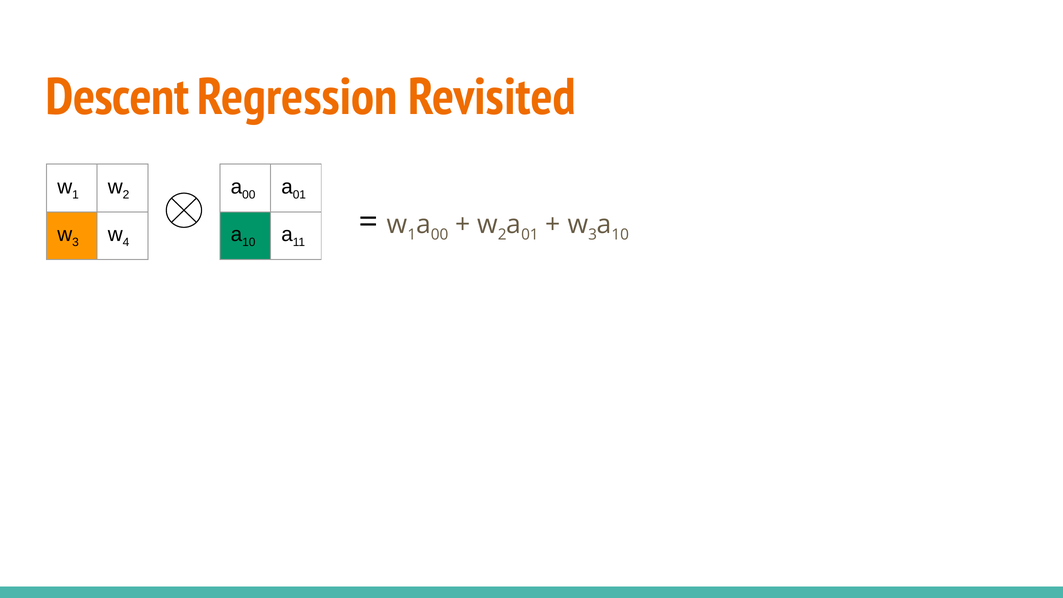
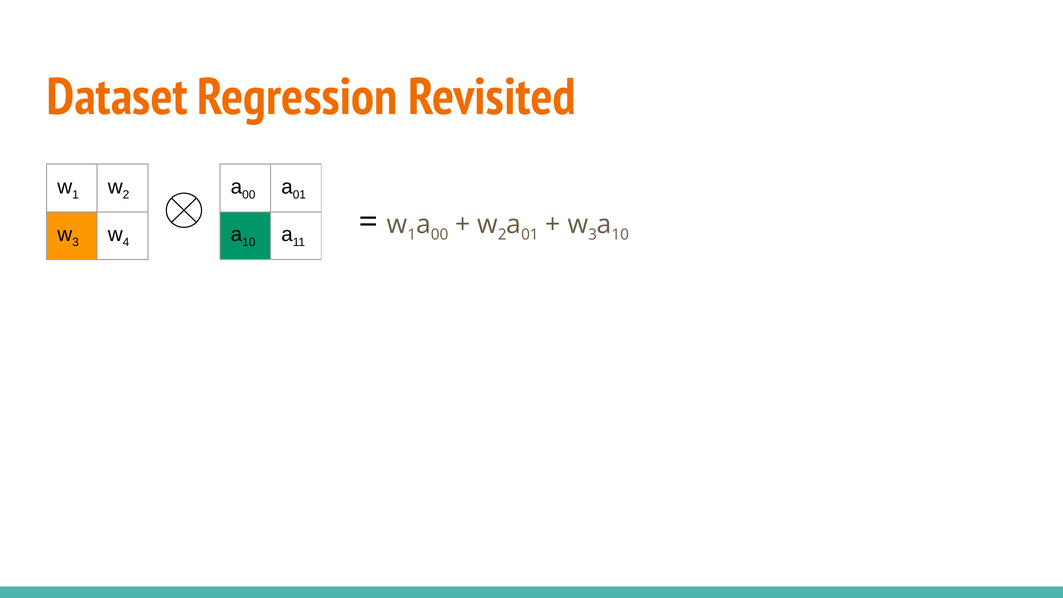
Descent: Descent -> Dataset
